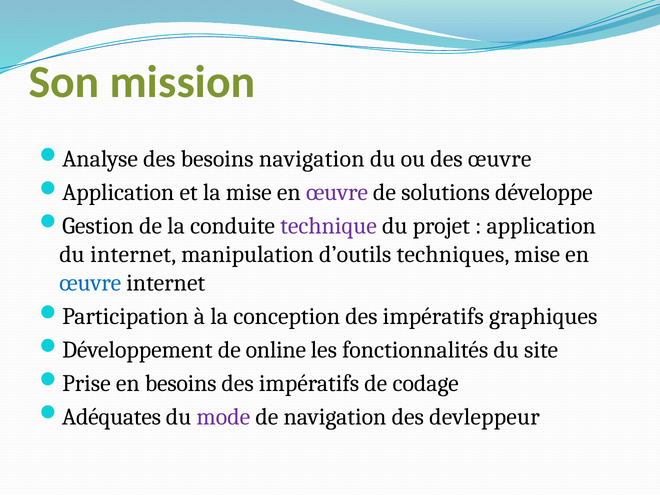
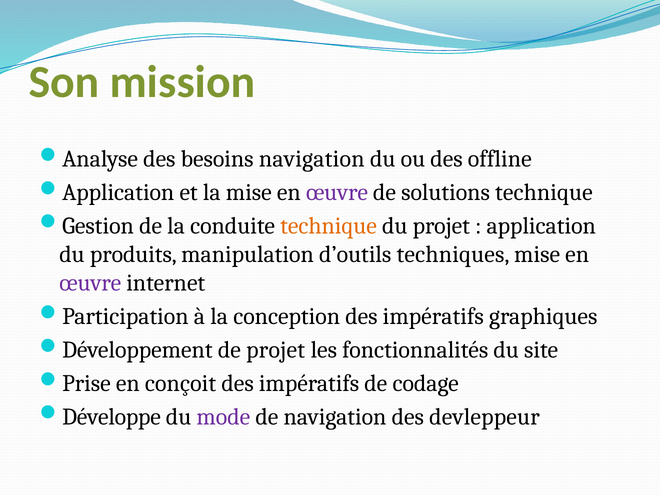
des œuvre: œuvre -> offline
solutions développe: développe -> technique
technique at (329, 226) colour: purple -> orange
du internet: internet -> produits
œuvre at (90, 283) colour: blue -> purple
de online: online -> projet
en besoins: besoins -> conçoit
Adéquates: Adéquates -> Développe
